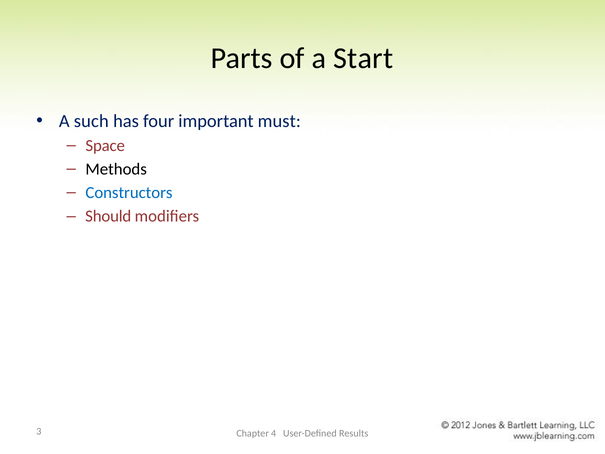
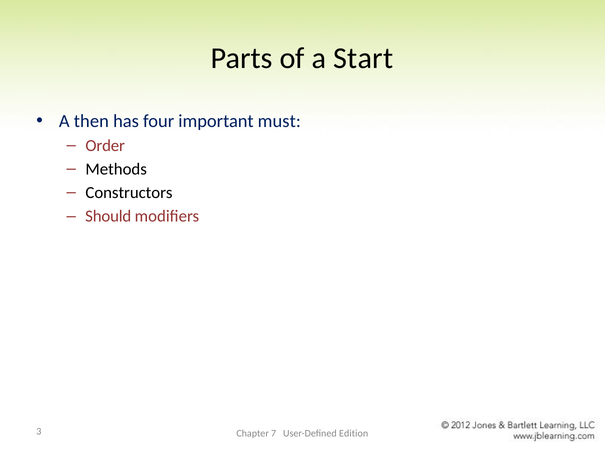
such: such -> then
Space: Space -> Order
Constructors colour: blue -> black
4: 4 -> 7
Results: Results -> Edition
